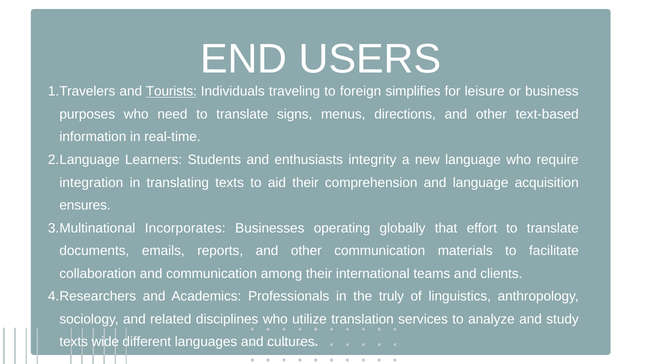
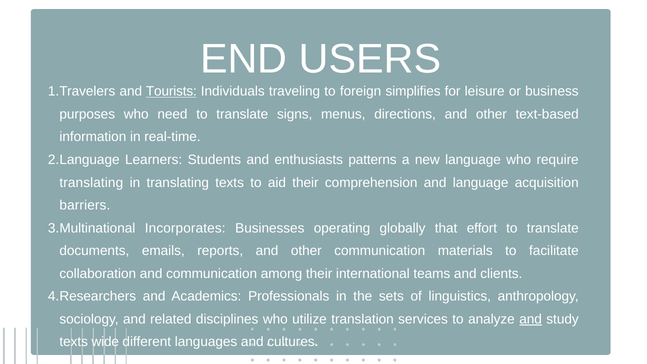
integrity: integrity -> patterns
integration at (91, 183): integration -> translating
ensures: ensures -> barriers
truly: truly -> sets
and at (531, 319) underline: none -> present
